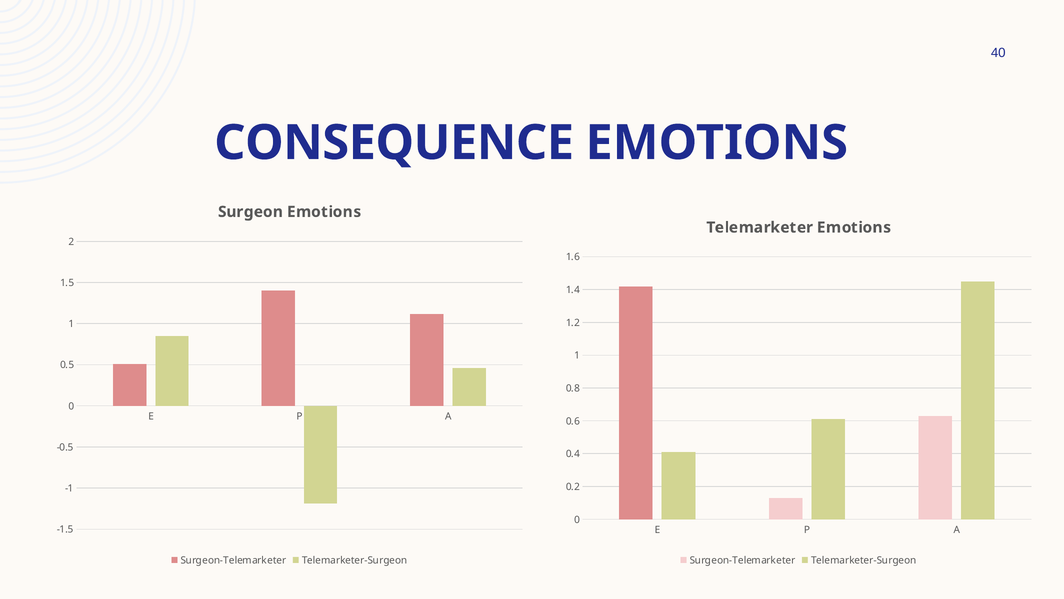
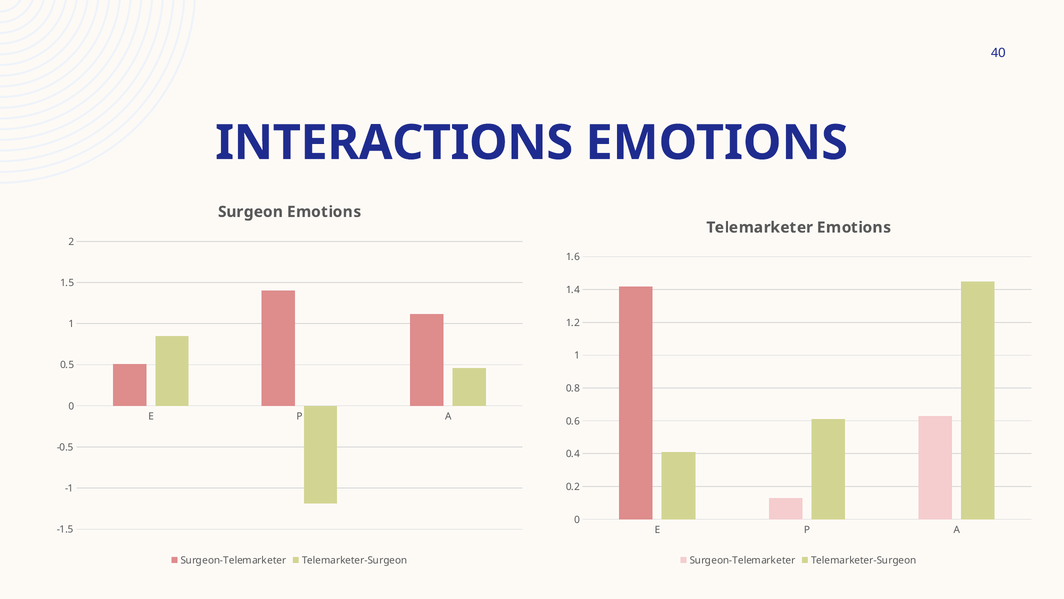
CONSEQUENCE: CONSEQUENCE -> INTERACTIONS
